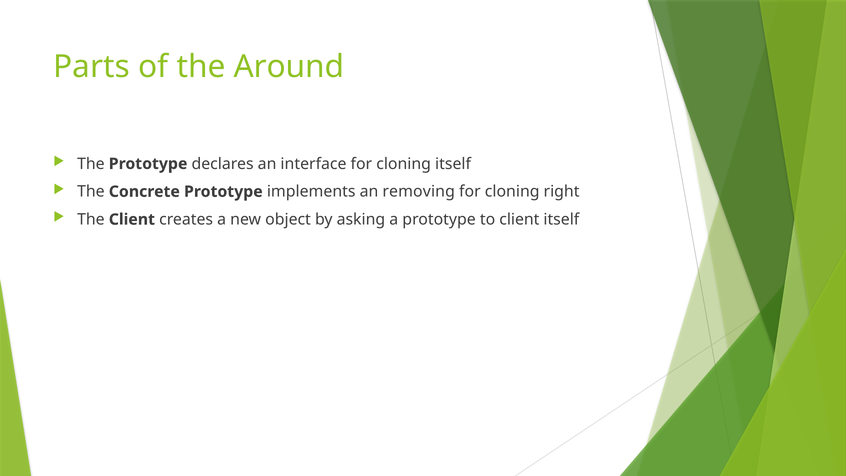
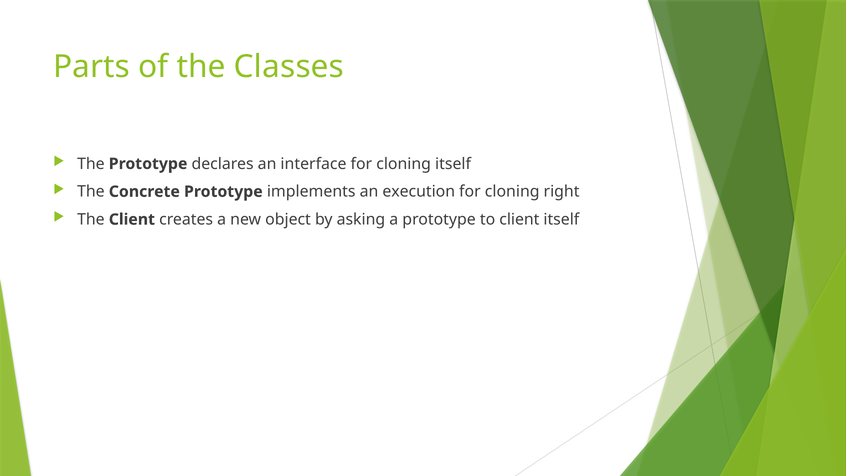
Around: Around -> Classes
removing: removing -> execution
